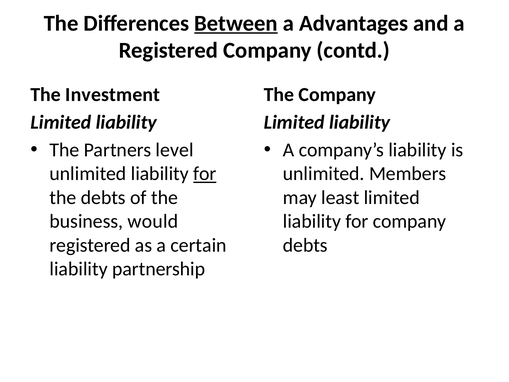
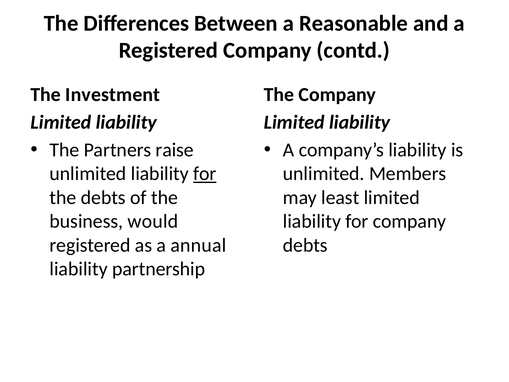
Between underline: present -> none
Advantages: Advantages -> Reasonable
level: level -> raise
certain: certain -> annual
